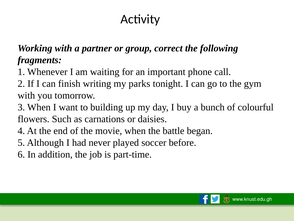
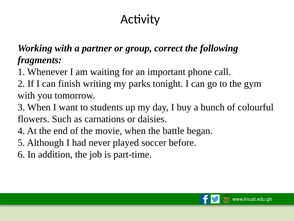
building: building -> students
